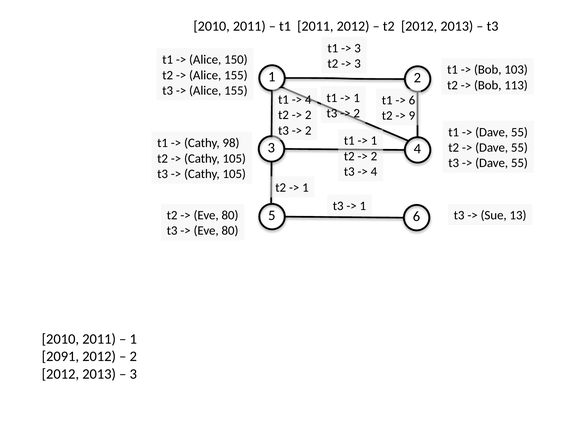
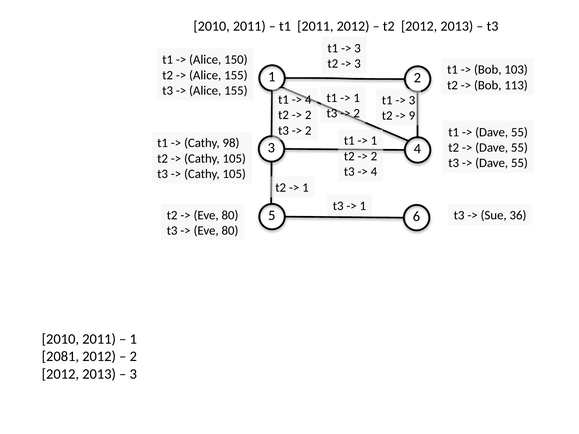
6 at (412, 100): 6 -> 3
13: 13 -> 36
2091: 2091 -> 2081
